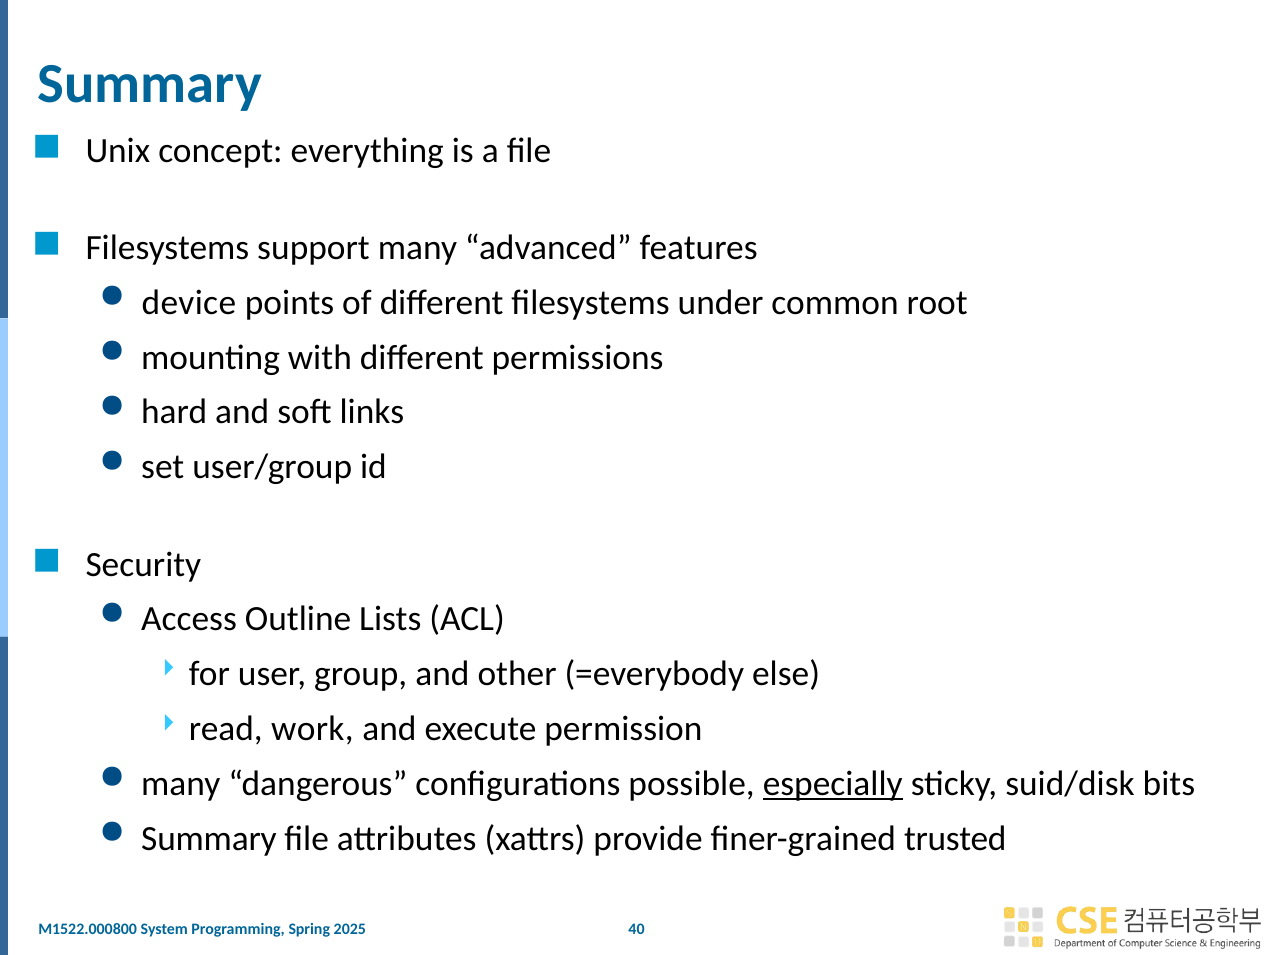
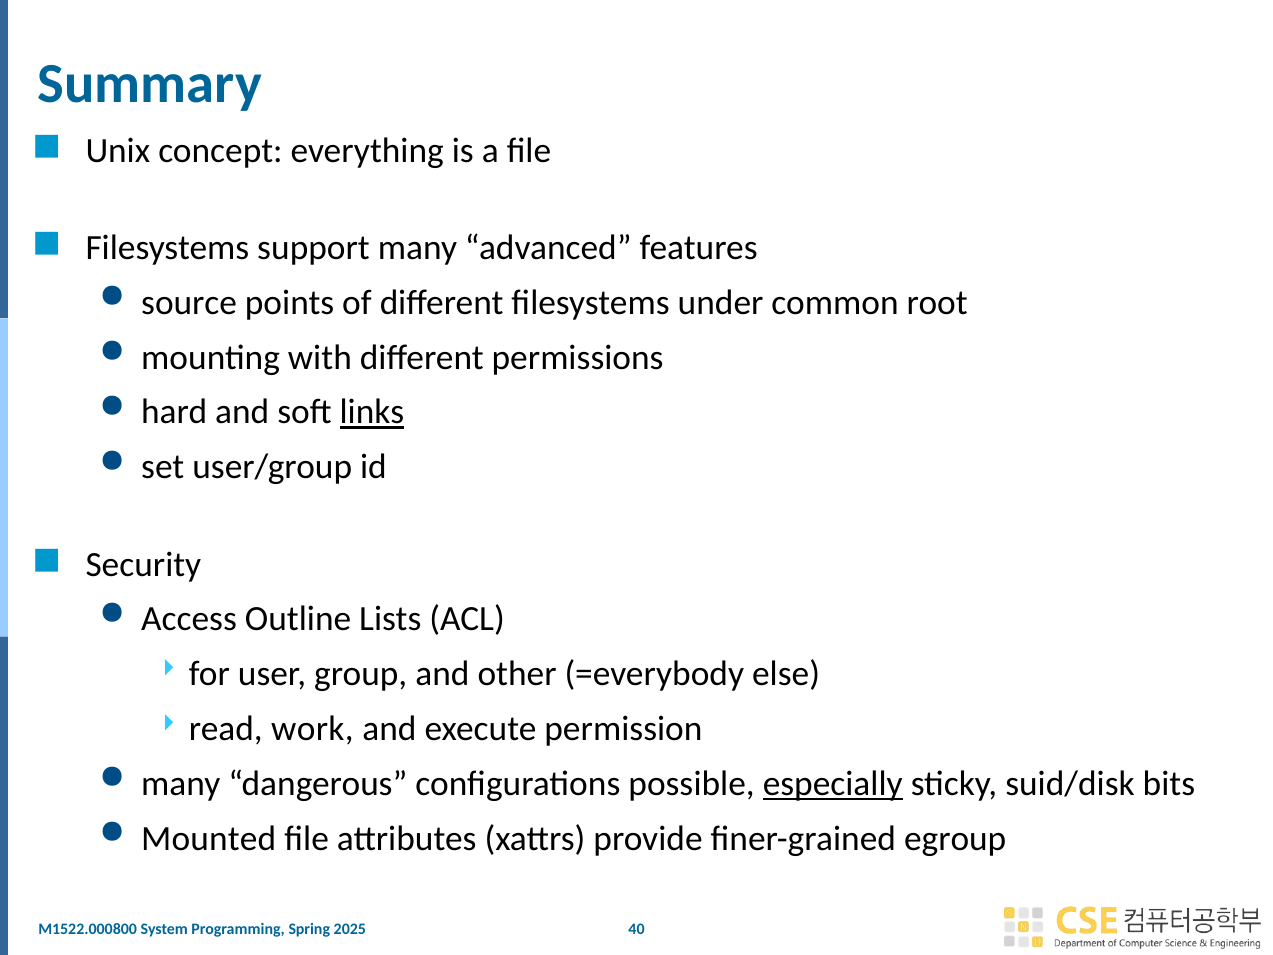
device: device -> source
links underline: none -> present
Summary at (209, 838): Summary -> Mounted
trusted: trusted -> egroup
